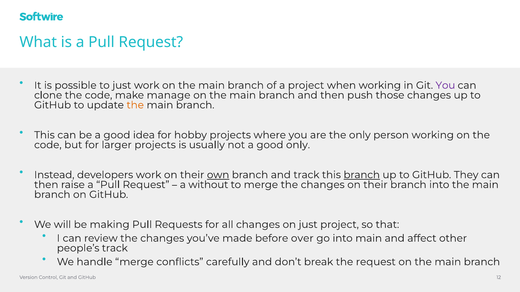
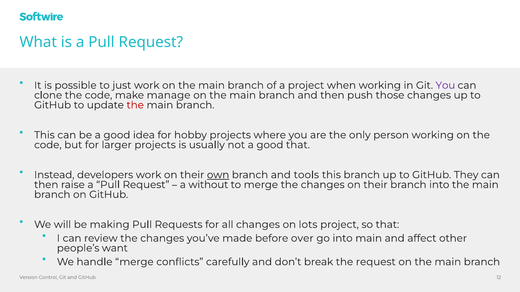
the at (135, 105) colour: orange -> red
good only: only -> that
and track: track -> tools
branch at (362, 175) underline: present -> none
on just: just -> lots
people’s track: track -> want
